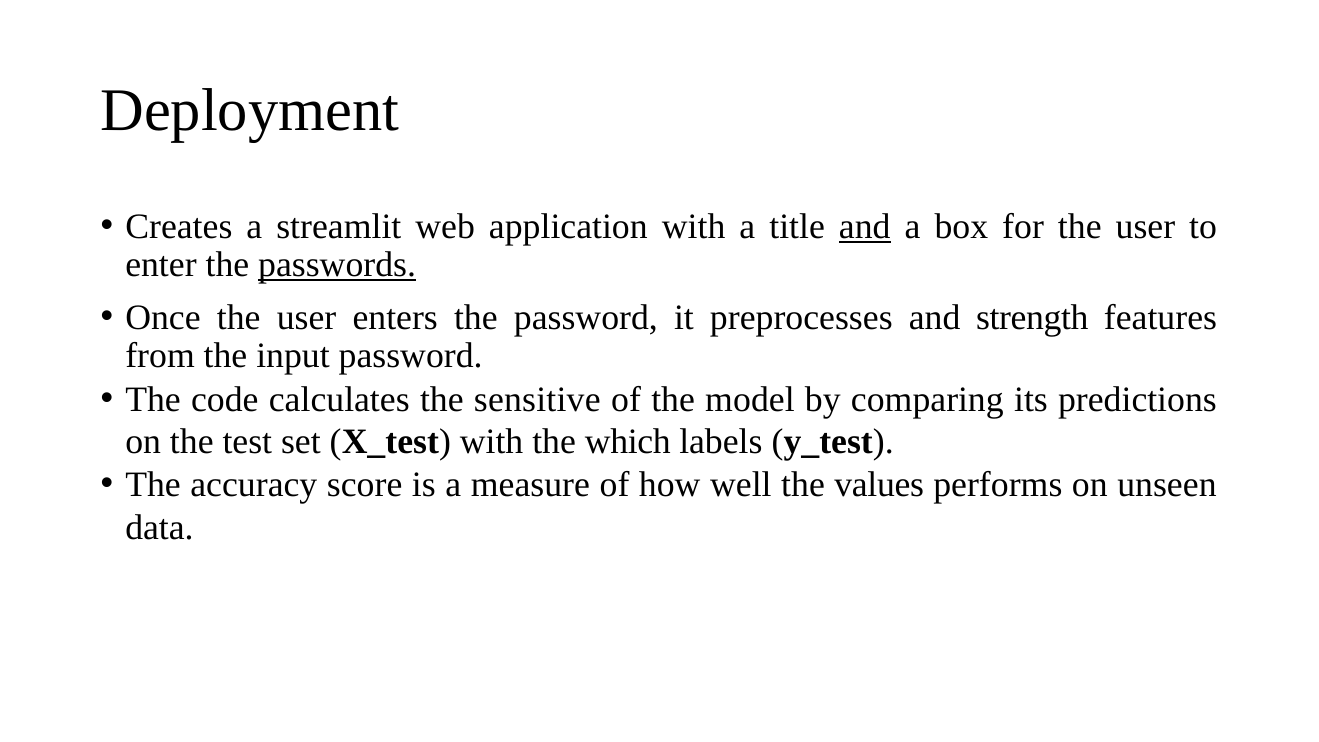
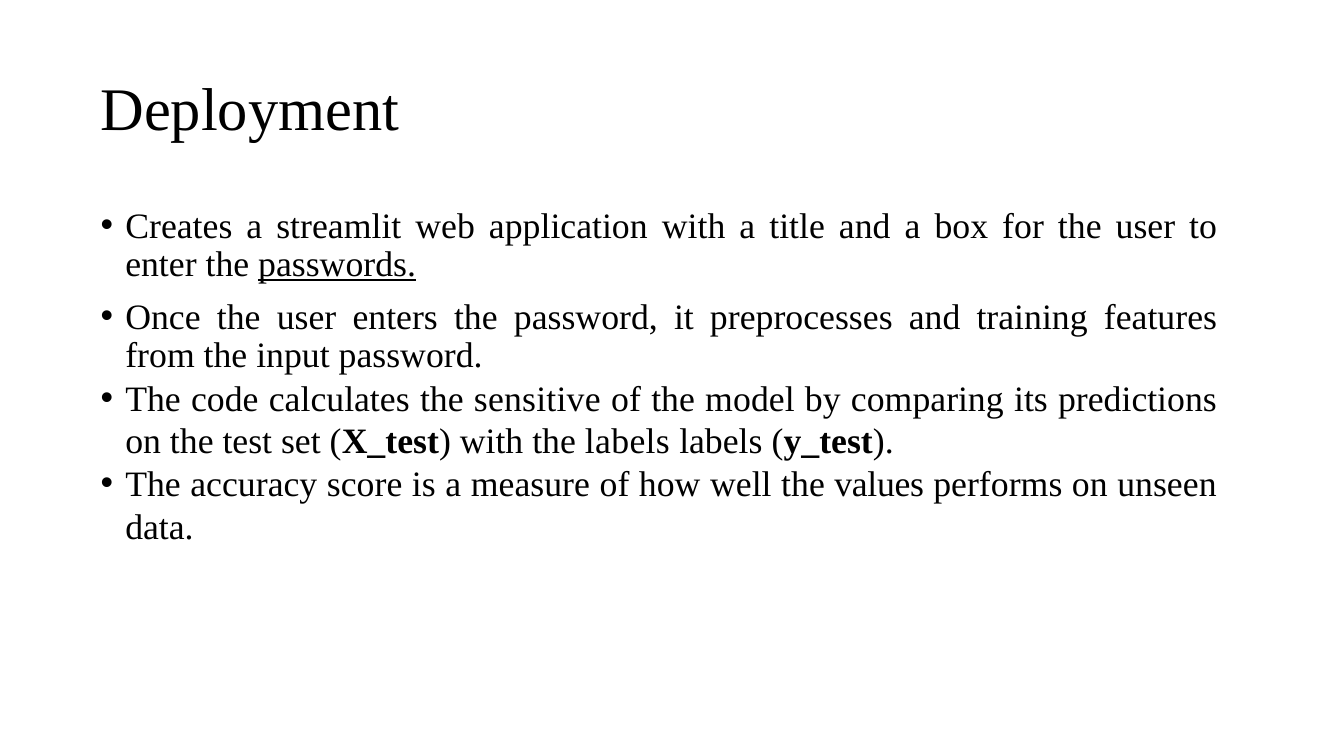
and at (865, 226) underline: present -> none
strength: strength -> training
the which: which -> labels
